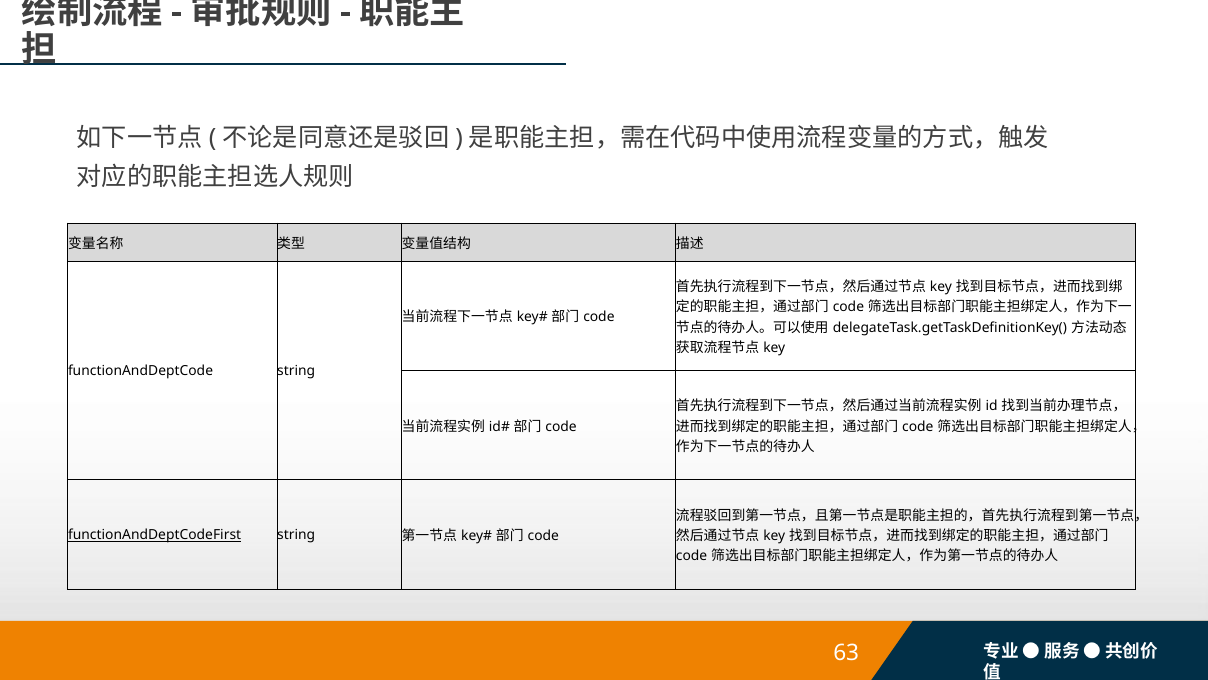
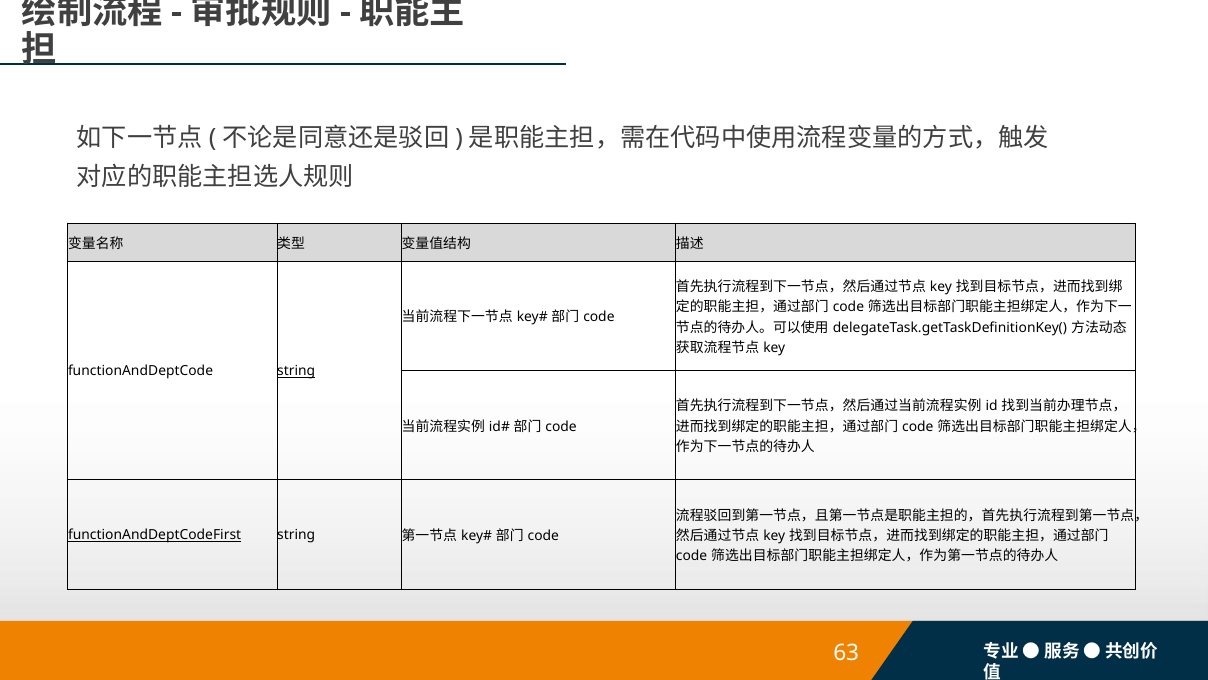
string at (296, 371) underline: none -> present
